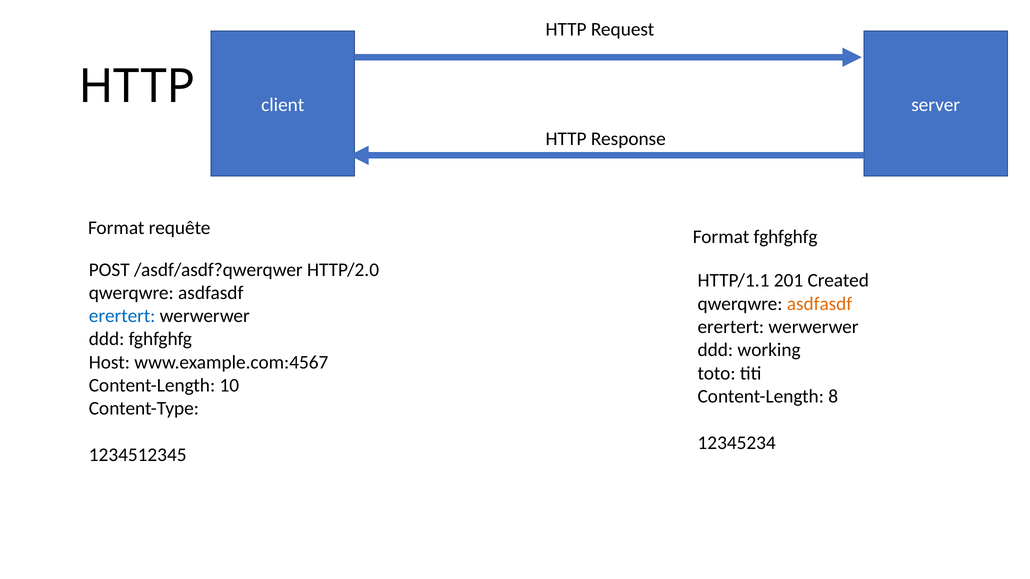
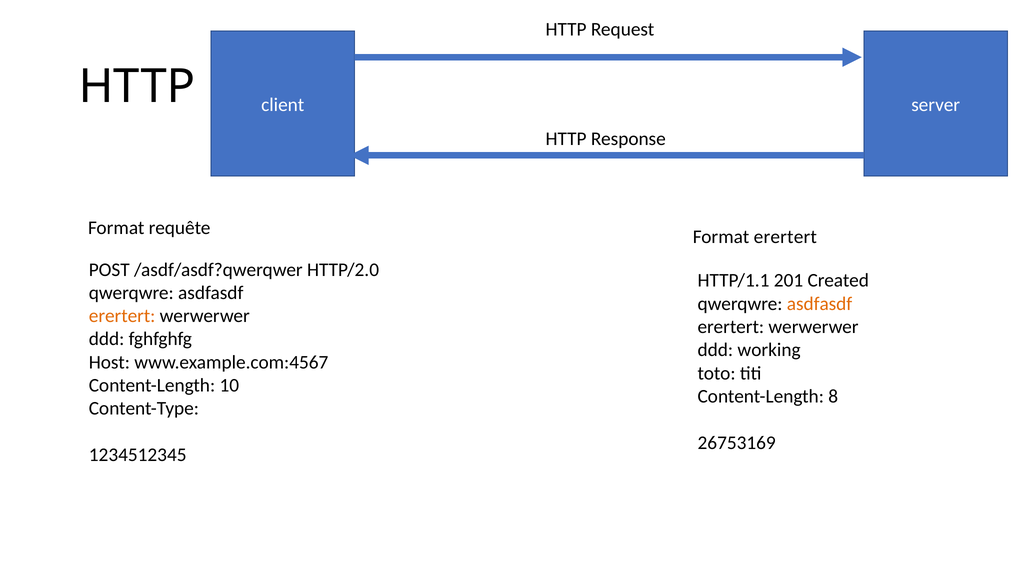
Format fghfghfg: fghfghfg -> erertert
erertert at (122, 316) colour: blue -> orange
12345234: 12345234 -> 26753169
